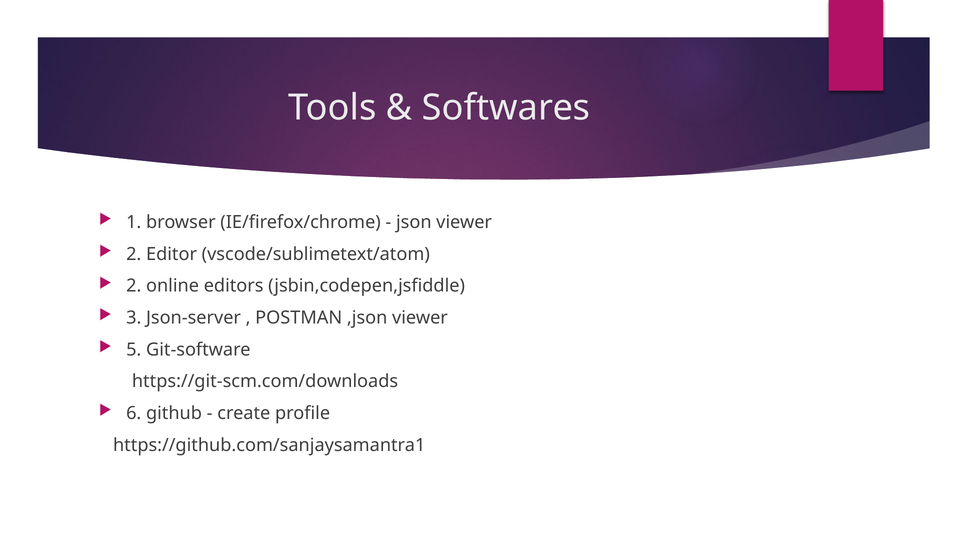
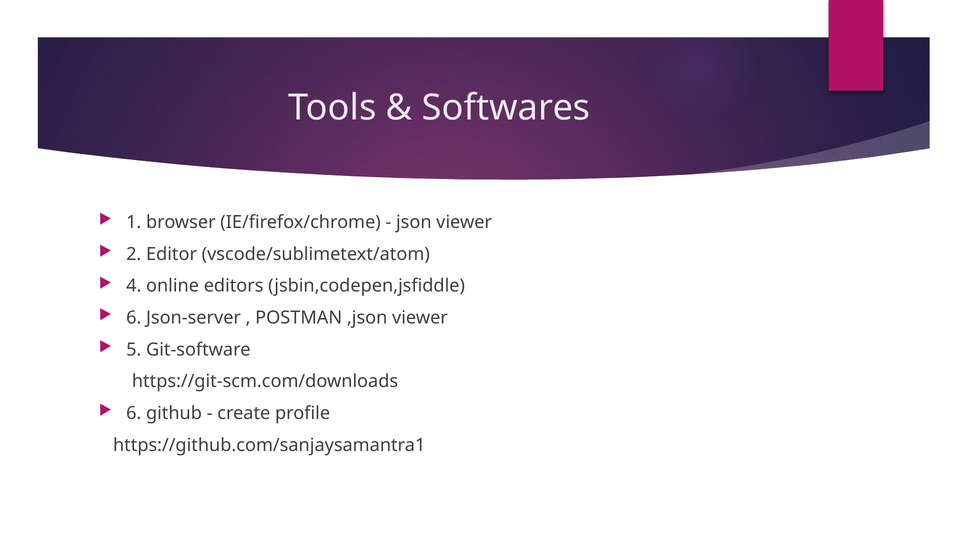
2 at (134, 286): 2 -> 4
3 at (134, 318): 3 -> 6
